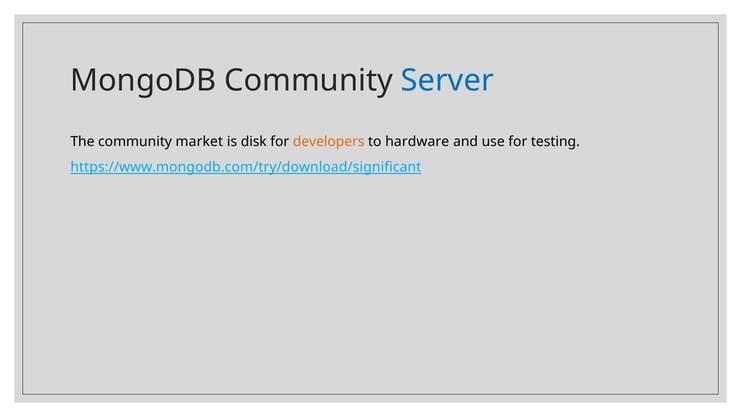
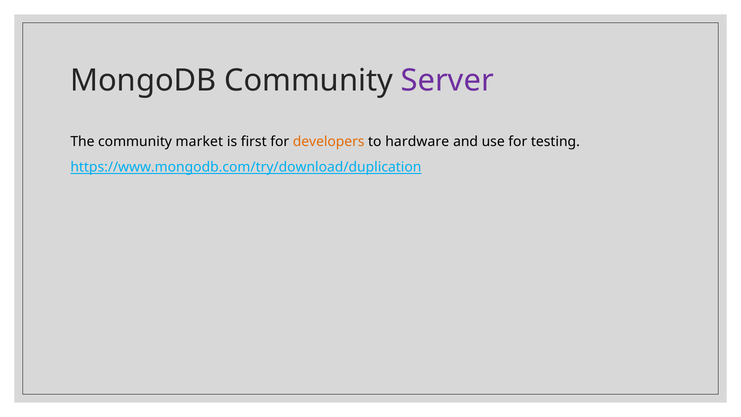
Server colour: blue -> purple
disk: disk -> first
https://www.mongodb.com/try/download/significant: https://www.mongodb.com/try/download/significant -> https://www.mongodb.com/try/download/duplication
